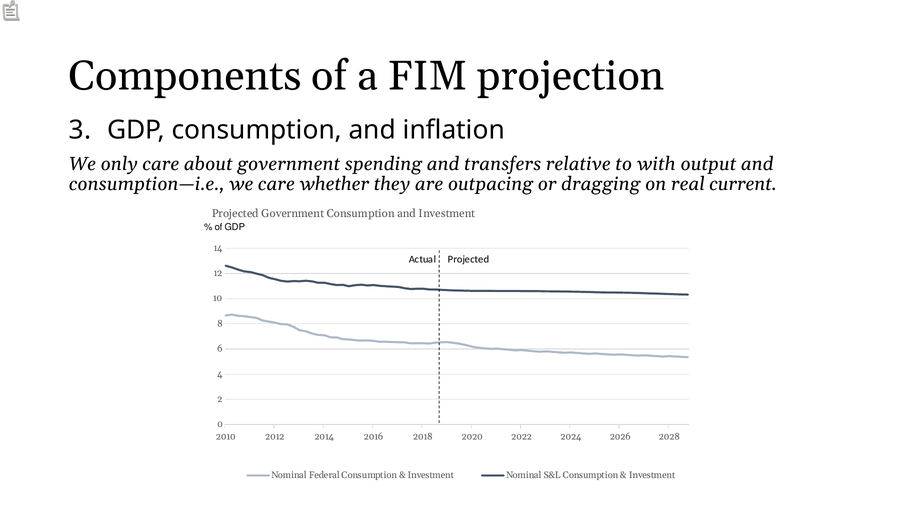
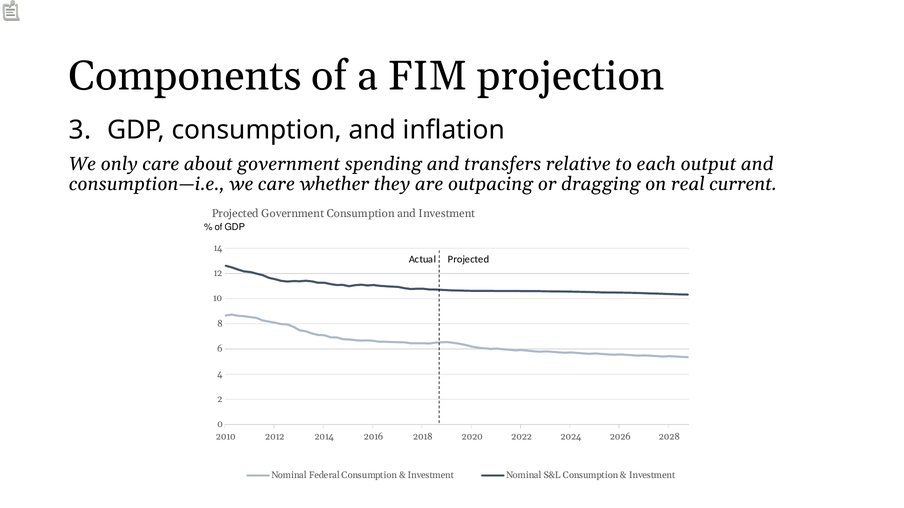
with: with -> each
